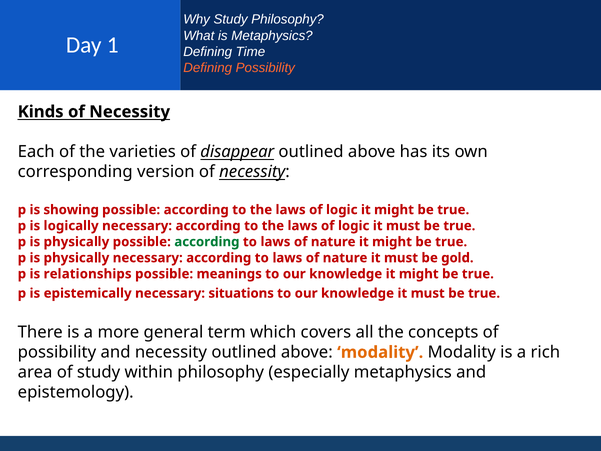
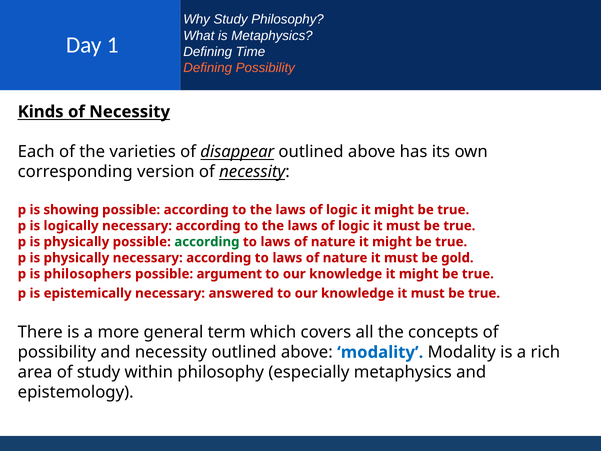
relationships: relationships -> philosophers
meanings: meanings -> argument
situations: situations -> answered
modality at (380, 352) colour: orange -> blue
